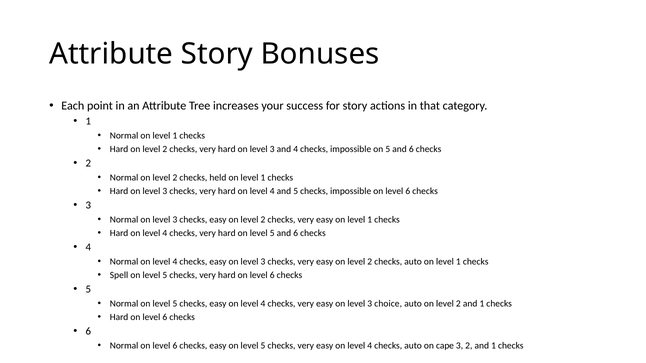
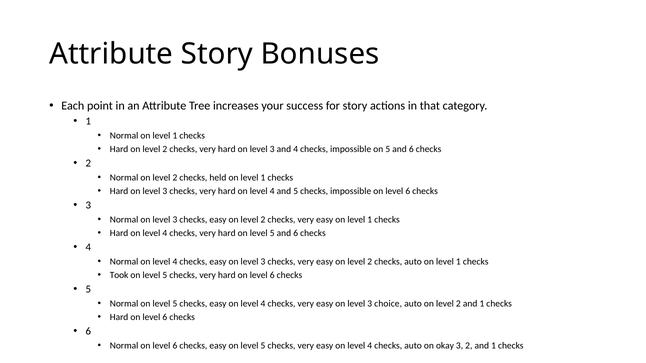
Spell: Spell -> Took
cape: cape -> okay
